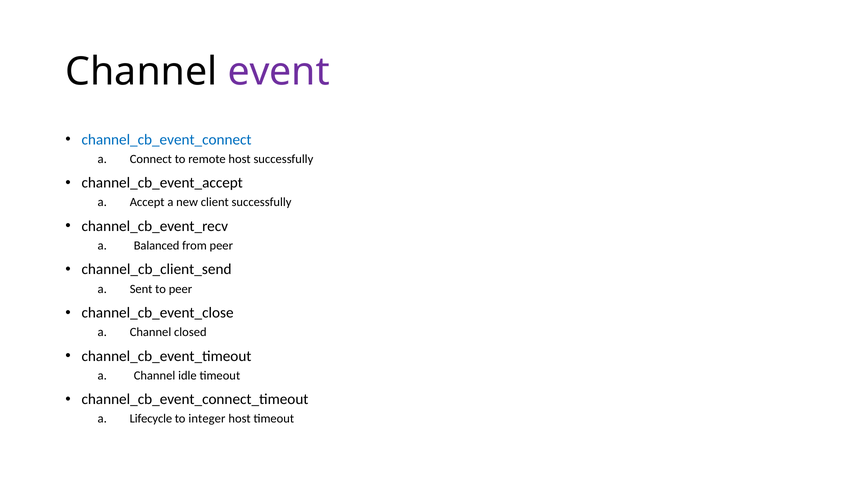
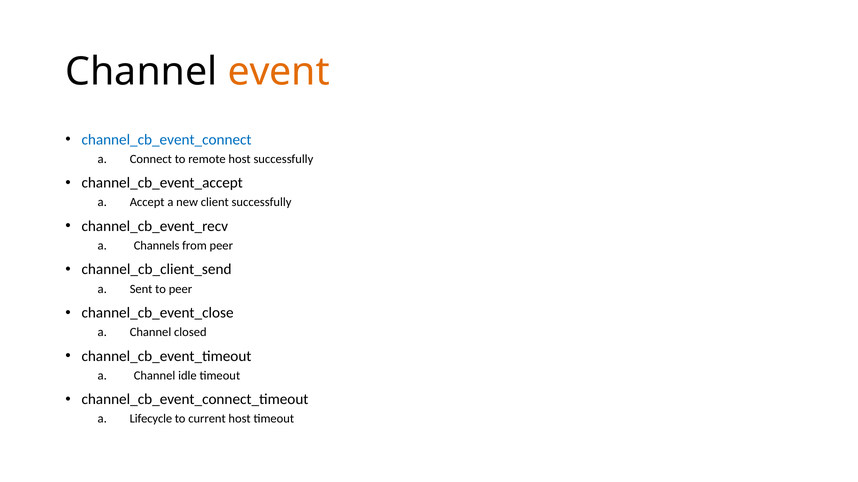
event colour: purple -> orange
Balanced: Balanced -> Channels
integer: integer -> current
